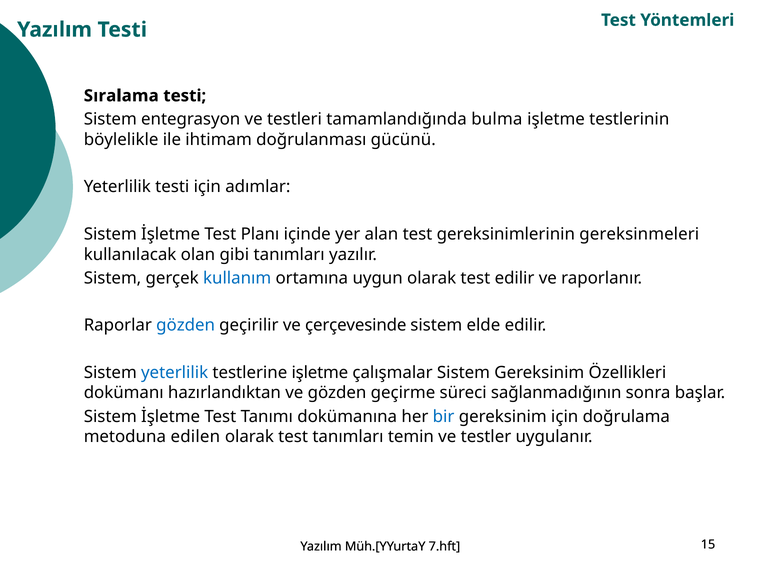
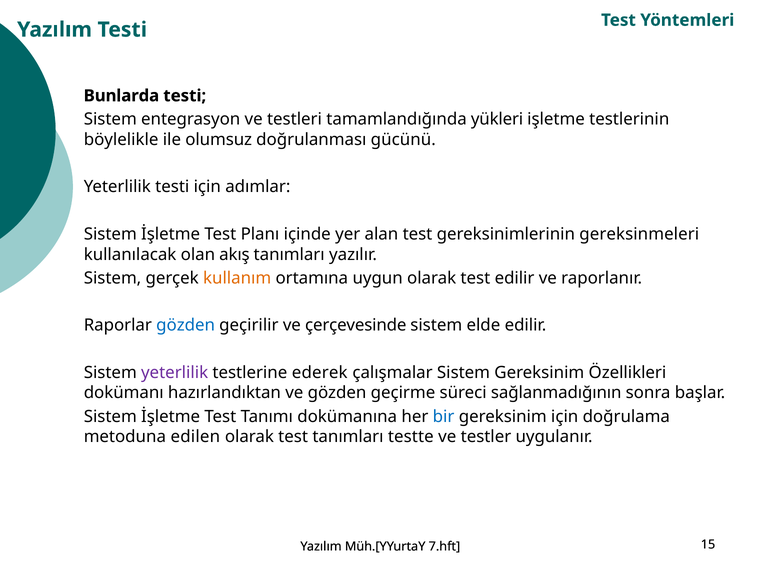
Sıralama: Sıralama -> Bunlarda
bulma: bulma -> yükleri
ihtimam: ihtimam -> olumsuz
gibi: gibi -> akış
kullanım colour: blue -> orange
yeterlilik at (175, 373) colour: blue -> purple
testlerine işletme: işletme -> ederek
temin: temin -> testte
